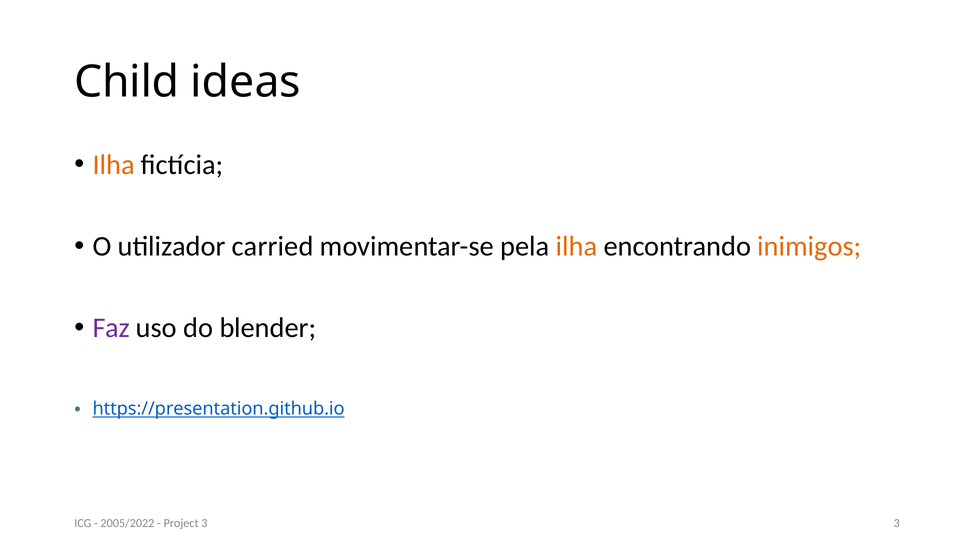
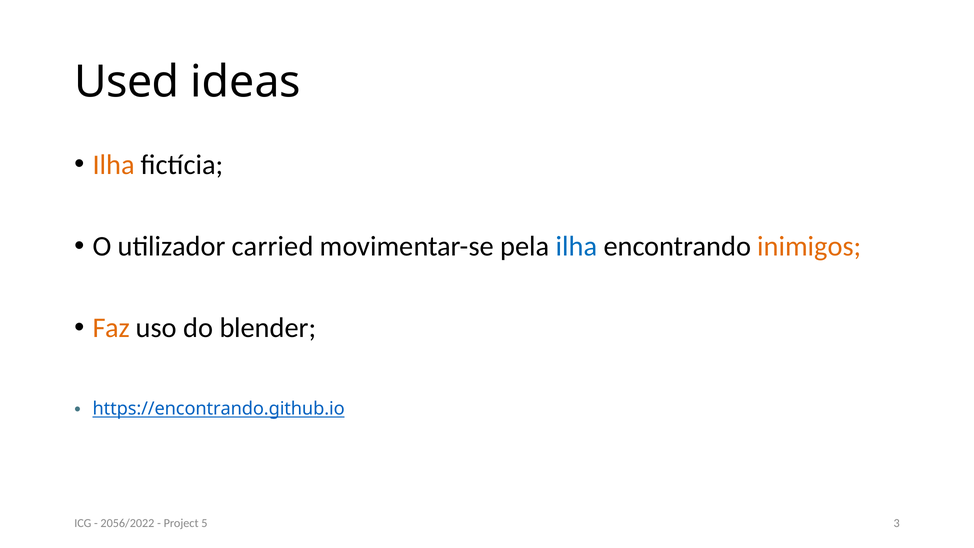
Child: Child -> Used
ilha at (576, 246) colour: orange -> blue
Faz colour: purple -> orange
https://presentation.github.io: https://presentation.github.io -> https://encontrando.github.io
2005/2022: 2005/2022 -> 2056/2022
Project 3: 3 -> 5
